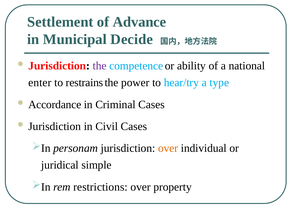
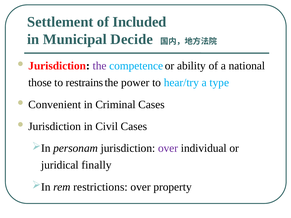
Advance: Advance -> Included
enter: enter -> those
Accordance: Accordance -> Convenient
over at (168, 148) colour: orange -> purple
simple: simple -> finally
